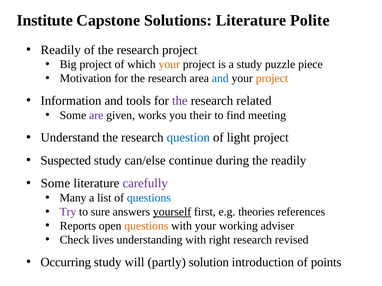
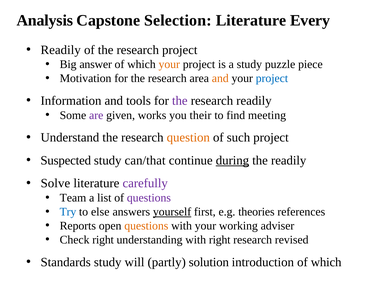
Institute: Institute -> Analysis
Solutions: Solutions -> Selection
Polite: Polite -> Every
Big project: project -> answer
and at (220, 78) colour: blue -> orange
project at (272, 78) colour: orange -> blue
research related: related -> readily
question colour: blue -> orange
light: light -> such
can/else: can/else -> can/that
during underline: none -> present
Some at (55, 184): Some -> Solve
Many: Many -> Team
questions at (149, 198) colour: blue -> purple
Try colour: purple -> blue
sure: sure -> else
Check lives: lives -> right
Occurring: Occurring -> Standards
introduction of points: points -> which
